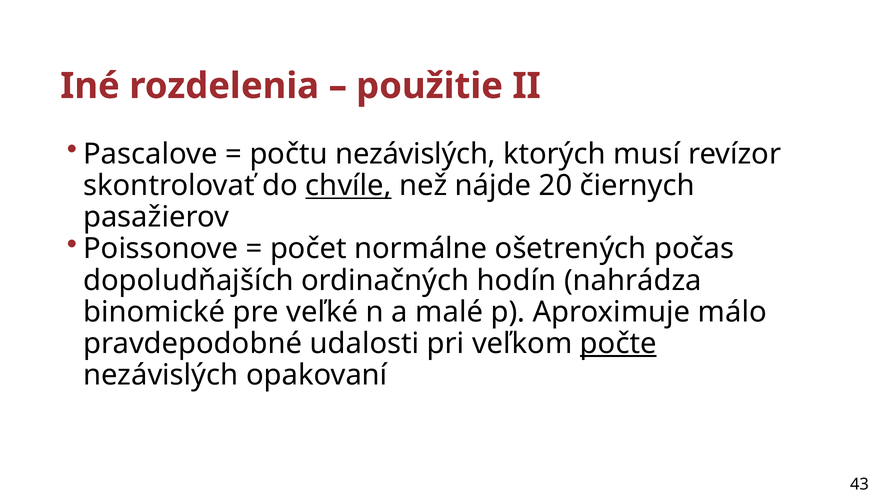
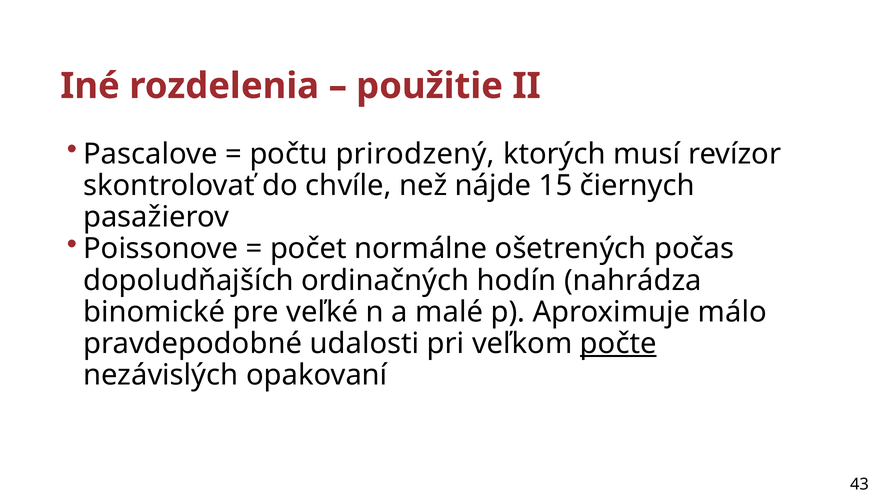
počtu nezávislých: nezávislých -> prirodzený
chvíle underline: present -> none
20: 20 -> 15
